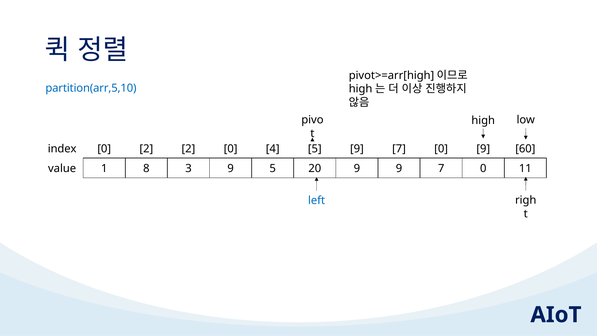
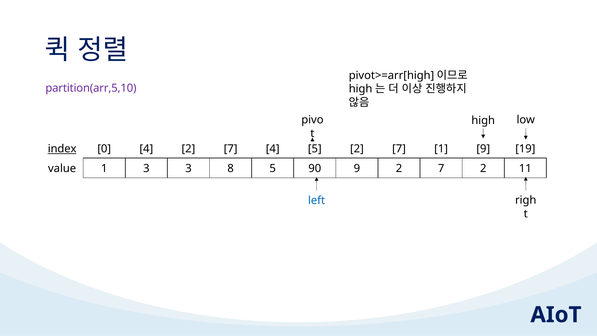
partition(arr,5,10 colour: blue -> purple
index underline: none -> present
0 2: 2 -> 4
0 at (231, 149): 0 -> 7
5 9: 9 -> 2
0 at (441, 149): 0 -> 1
60: 60 -> 19
1 8: 8 -> 3
3 9: 9 -> 8
20: 20 -> 90
9 9: 9 -> 2
0 at (483, 168): 0 -> 2
